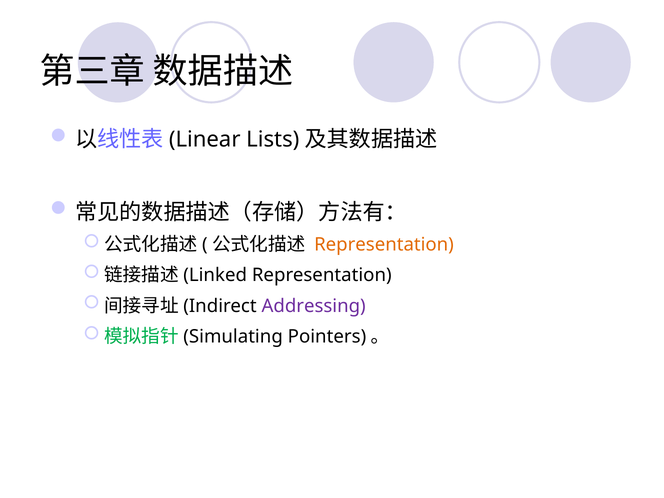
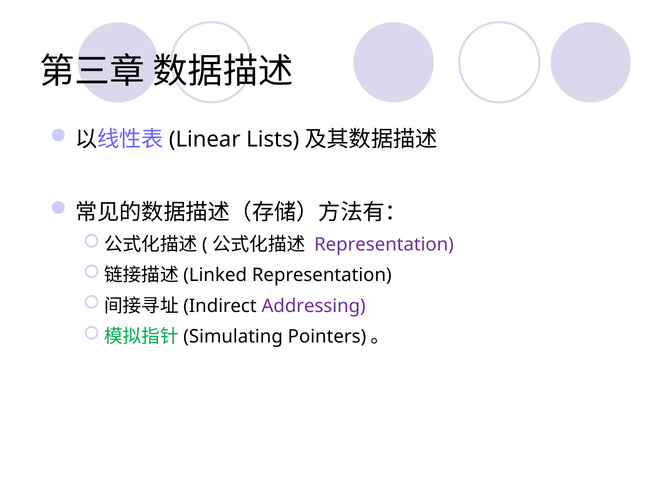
Representation at (384, 245) colour: orange -> purple
